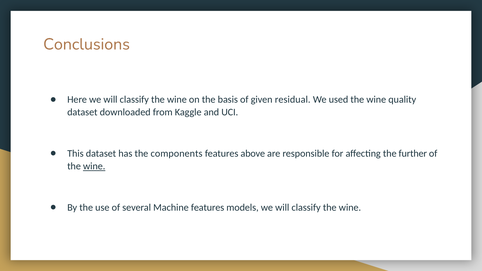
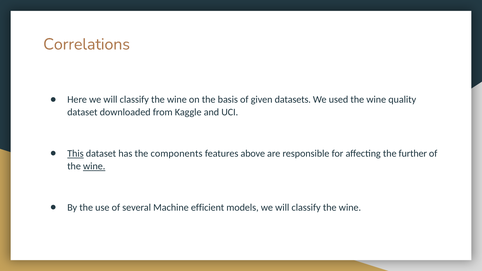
Conclusions: Conclusions -> Correlations
residual: residual -> datasets
This underline: none -> present
Machine features: features -> efficient
